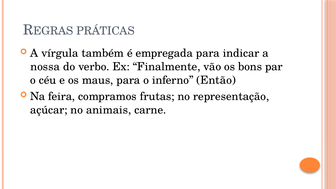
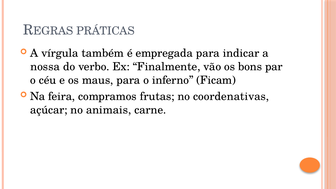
Então: Então -> Ficam
representação: representação -> coordenativas
